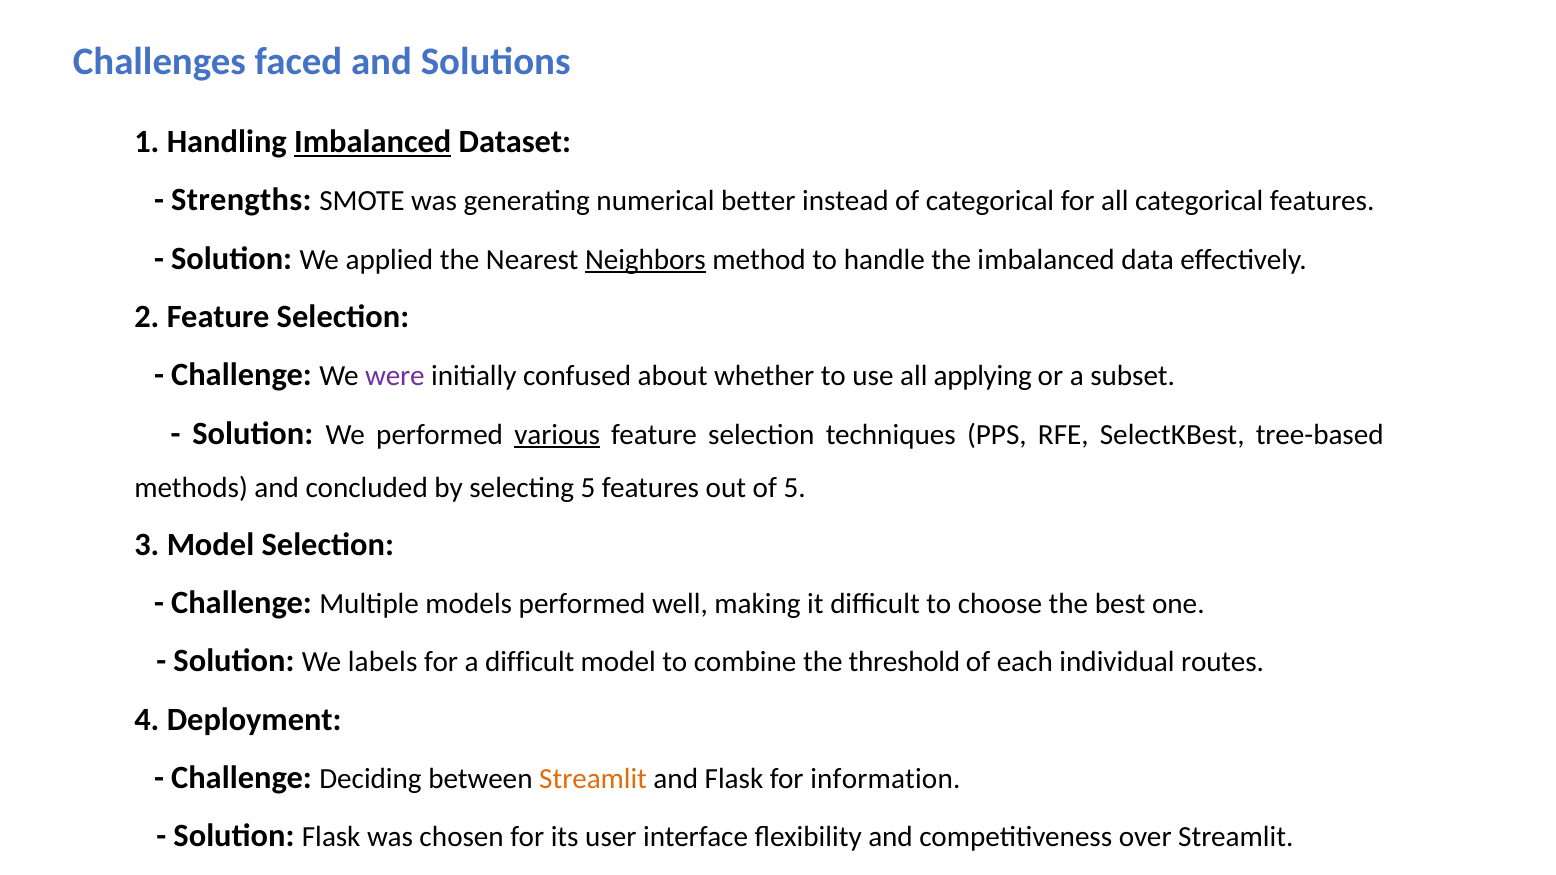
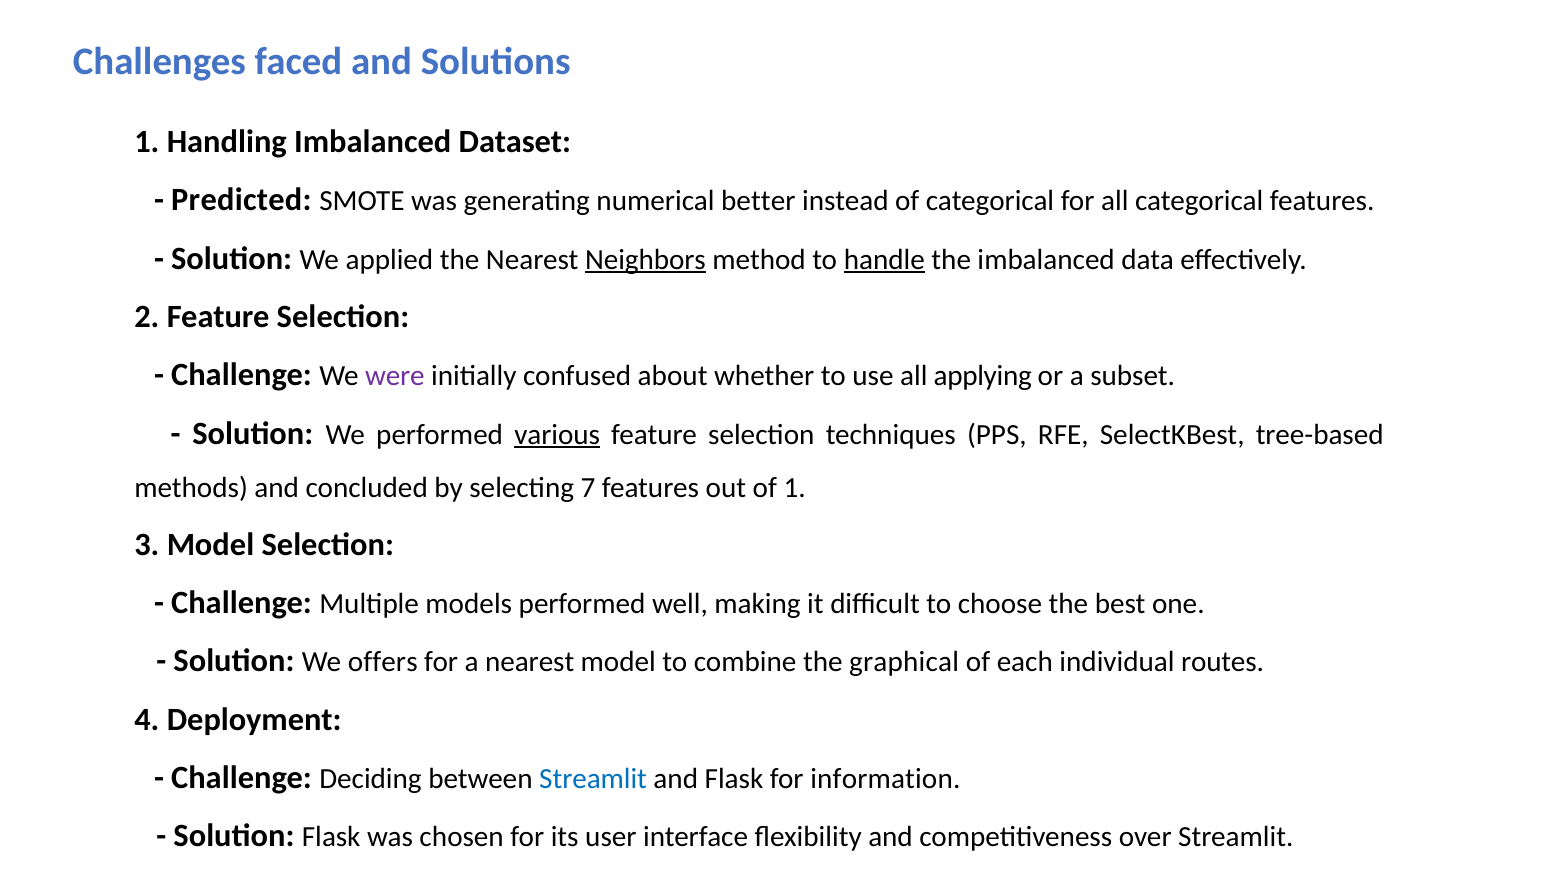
Imbalanced at (373, 142) underline: present -> none
Strengths: Strengths -> Predicted
handle underline: none -> present
selecting 5: 5 -> 7
of 5: 5 -> 1
labels: labels -> offers
a difficult: difficult -> nearest
threshold: threshold -> graphical
Streamlit at (593, 779) colour: orange -> blue
